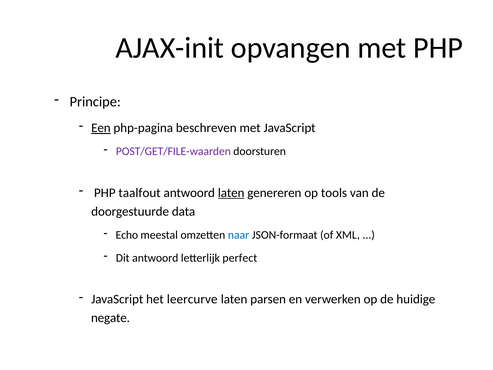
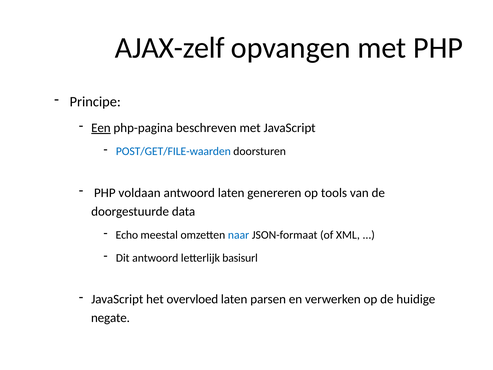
AJAX-init: AJAX-init -> AJAX-zelf
POST/GET/FILE-waarden colour: purple -> blue
taalfout: taalfout -> voldaan
laten at (231, 193) underline: present -> none
perfect: perfect -> basisurl
leercurve: leercurve -> overvloed
